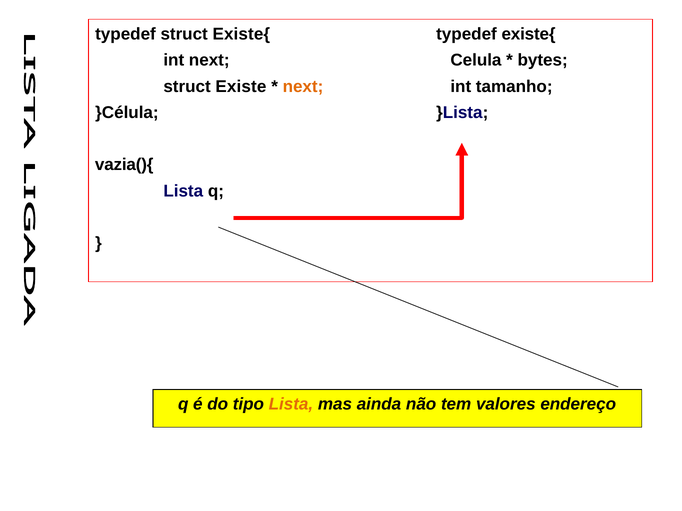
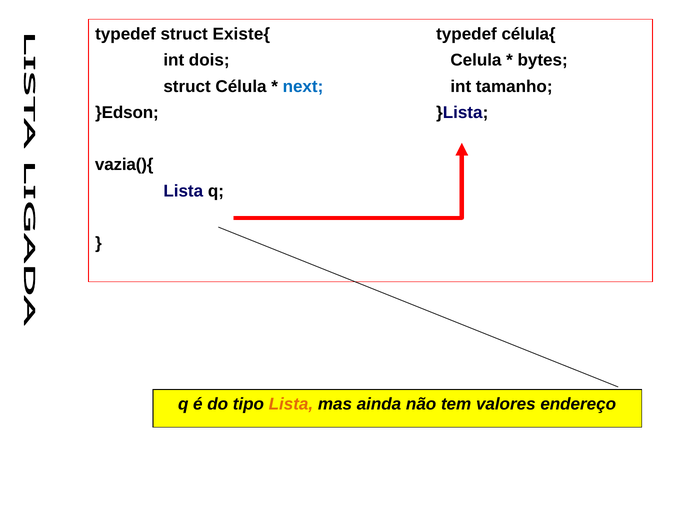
typedef existe{: existe{ -> célula{
int next: next -> dois
Existe: Existe -> Célula
next at (303, 86) colour: orange -> blue
}Célula: }Célula -> }Edson
